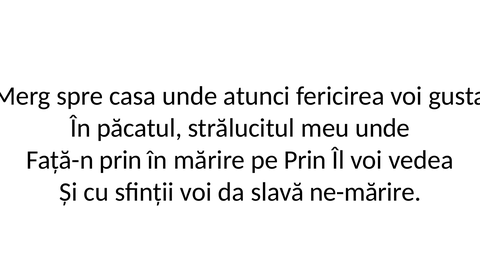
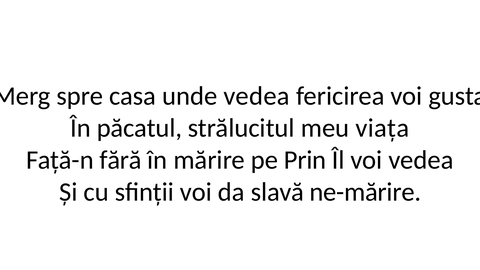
unde atunci: atunci -> vedea
meu unde: unde -> viața
Față-n prin: prin -> fără
